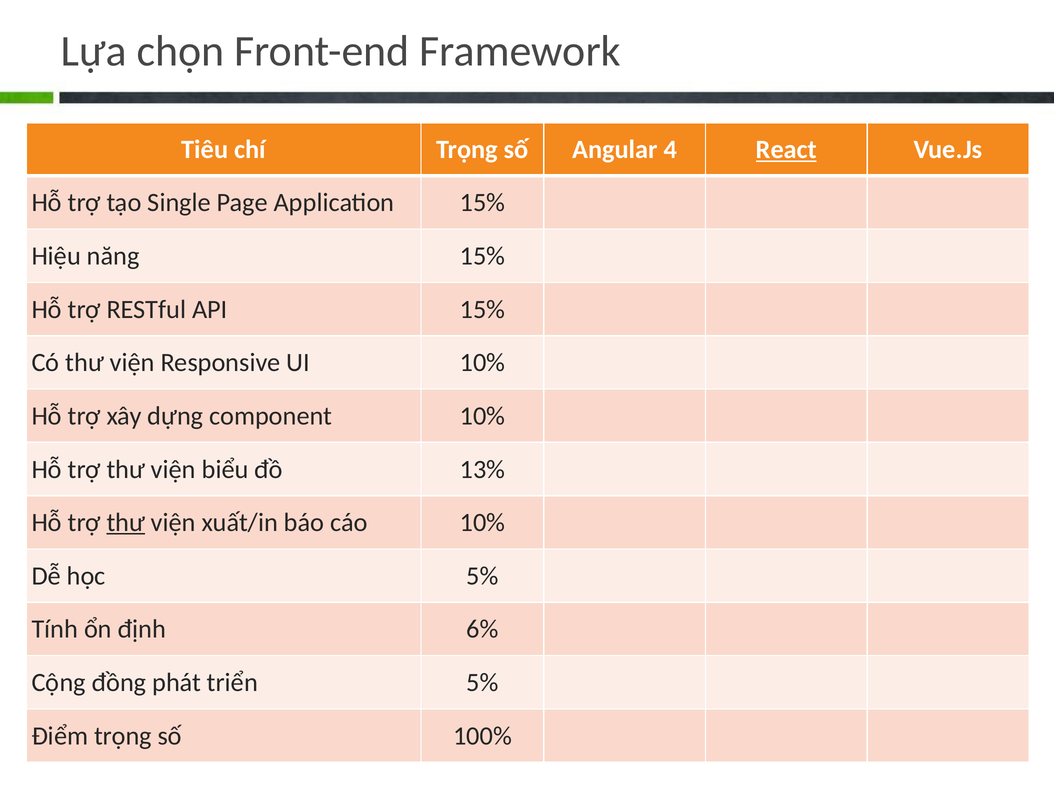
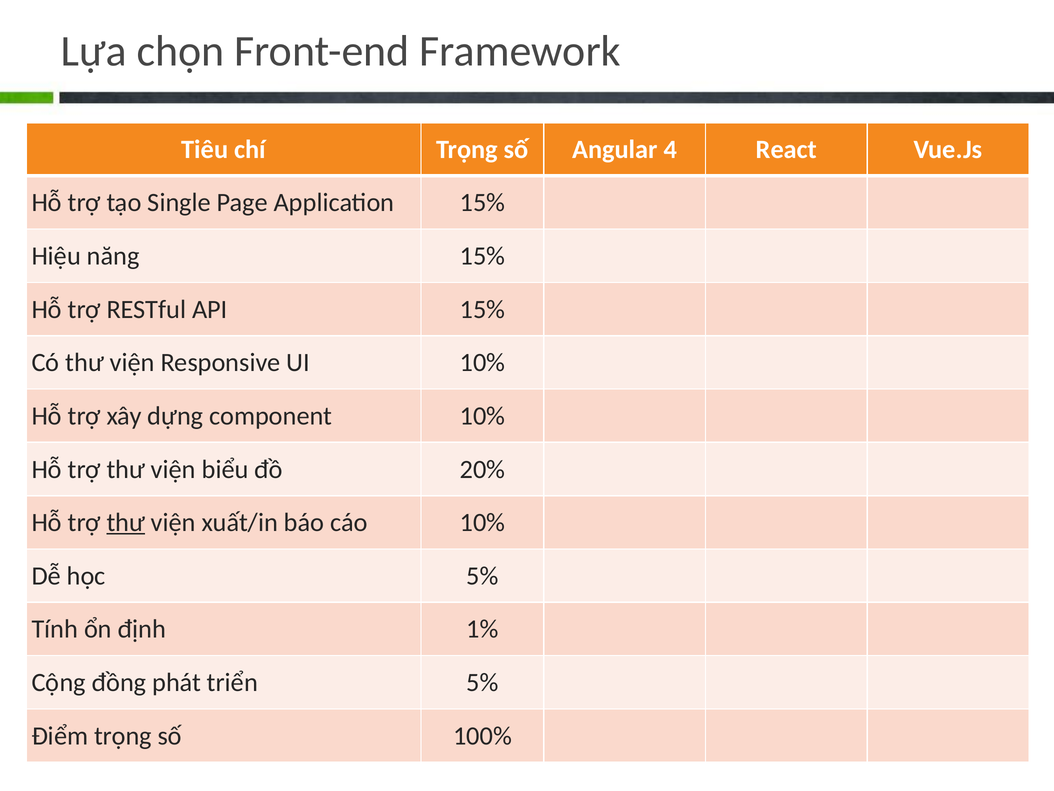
React underline: present -> none
13%: 13% -> 20%
6%: 6% -> 1%
